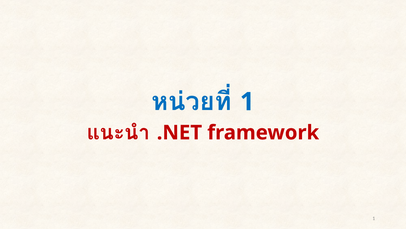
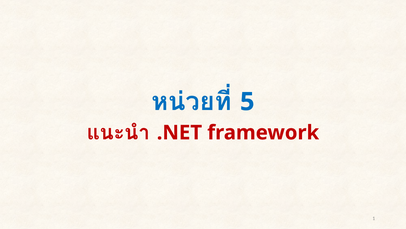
1 at (247, 101): 1 -> 5
